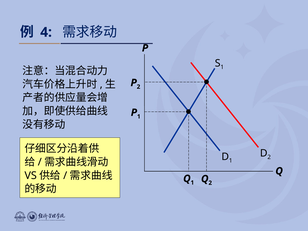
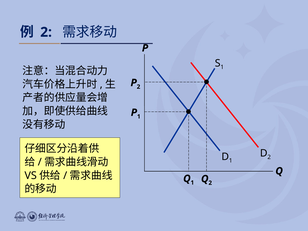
4 at (46, 32): 4 -> 2
